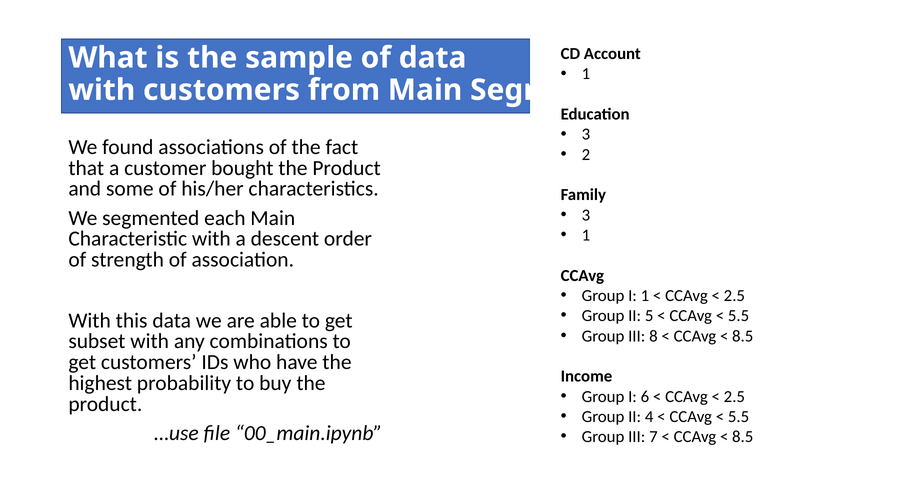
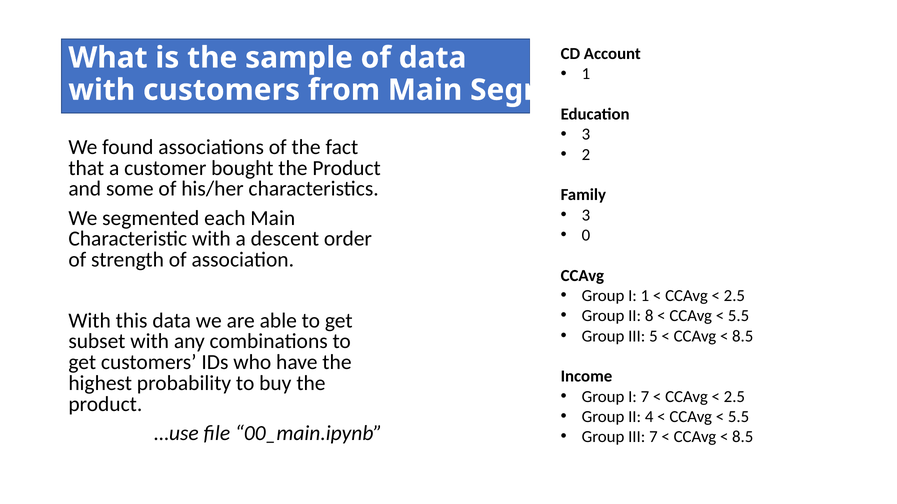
1 at (586, 235): 1 -> 0
5: 5 -> 8
8: 8 -> 5
I 6: 6 -> 7
